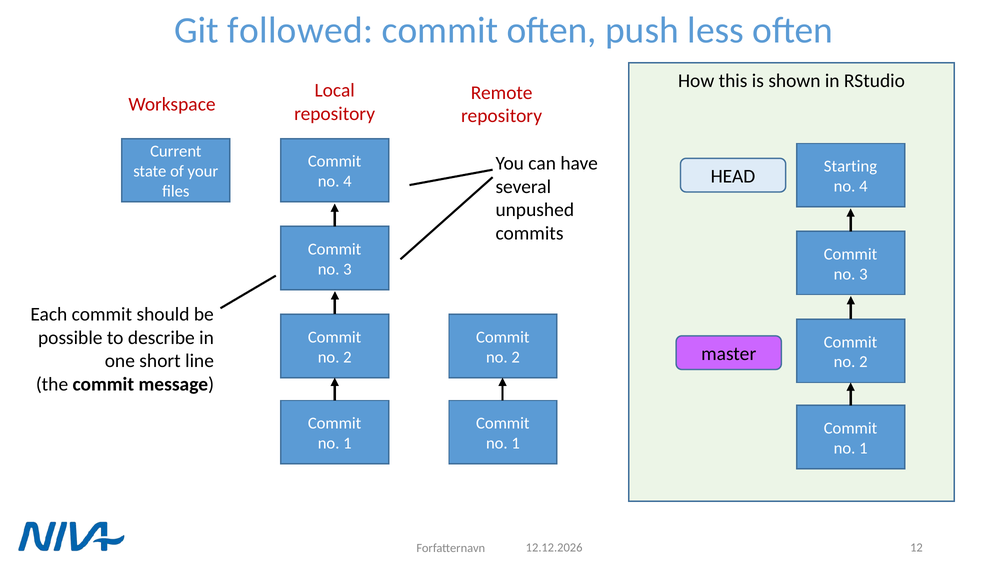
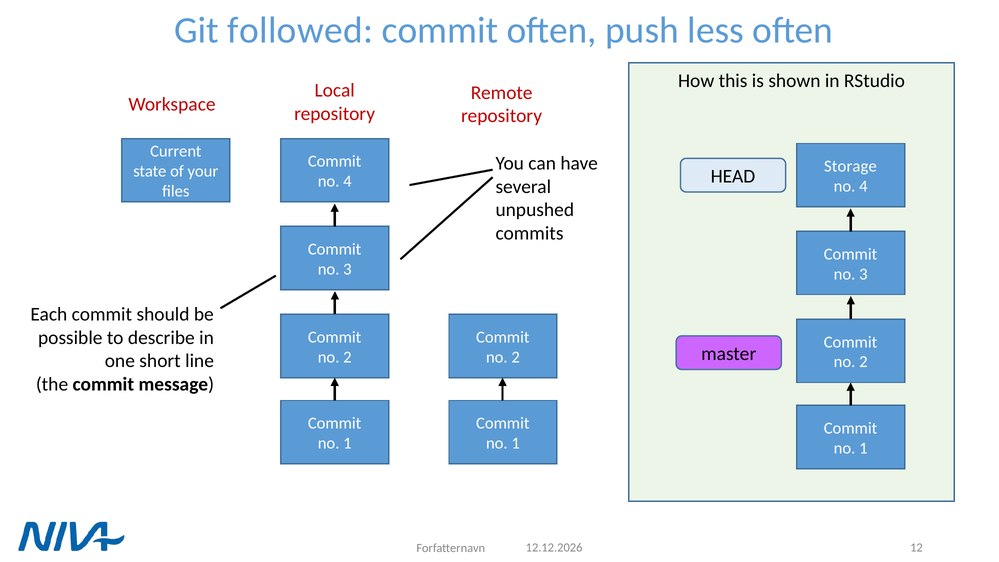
Starting: Starting -> Storage
